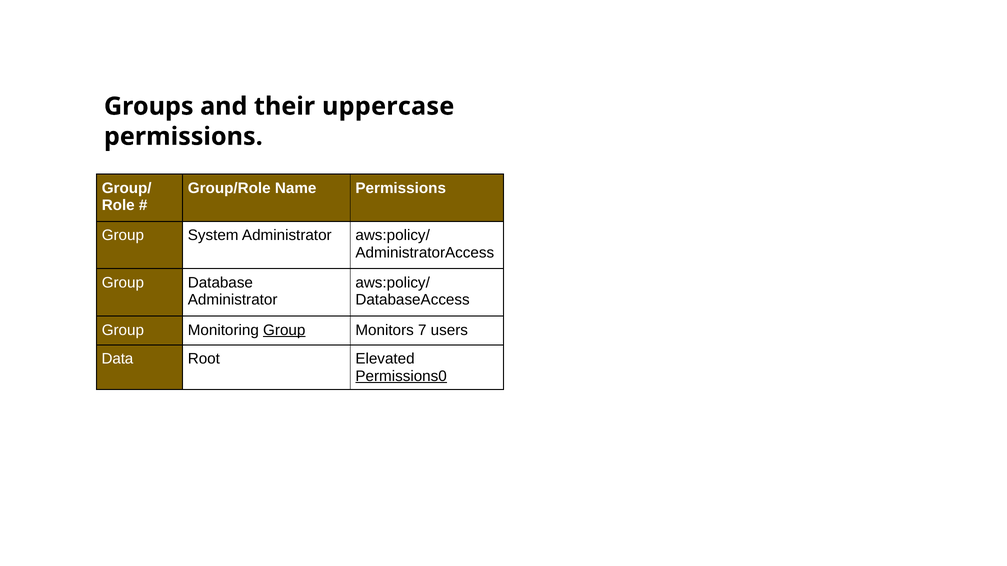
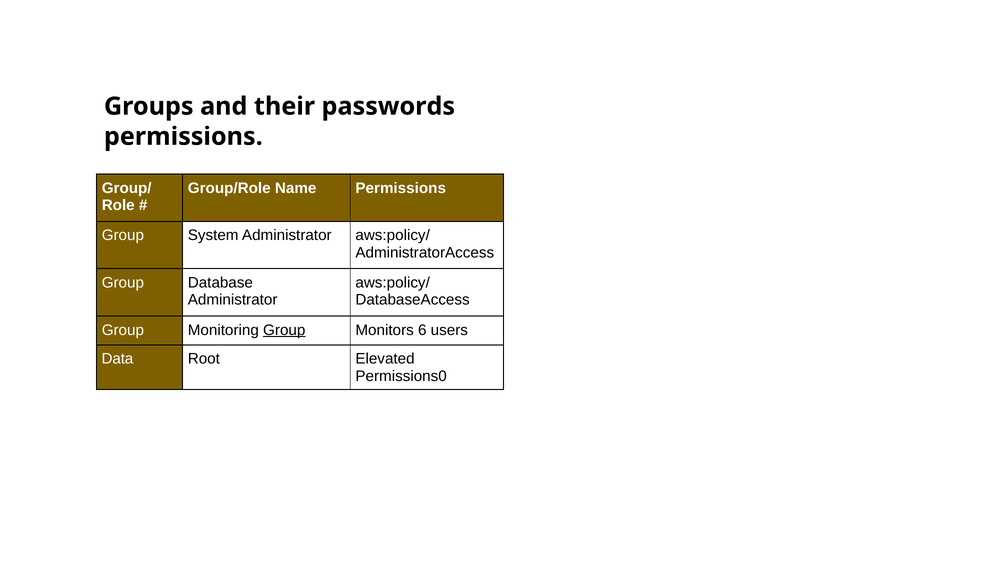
uppercase: uppercase -> passwords
7: 7 -> 6
Permissions0 underline: present -> none
